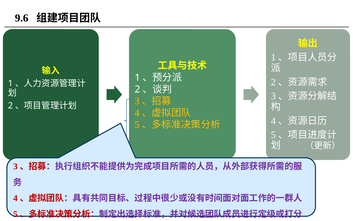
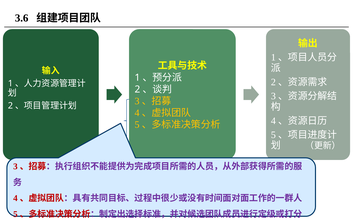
9.6: 9.6 -> 3.6
